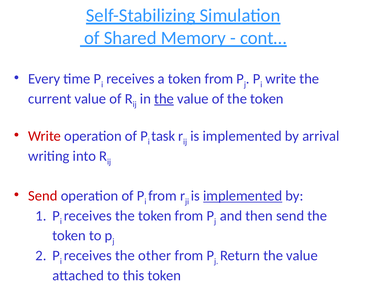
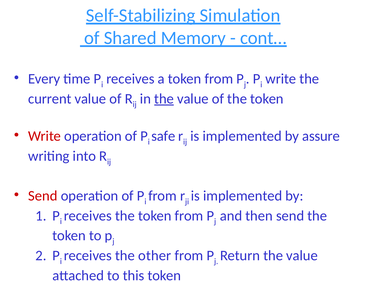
task: task -> safe
arrival: arrival -> assure
implemented at (243, 196) underline: present -> none
